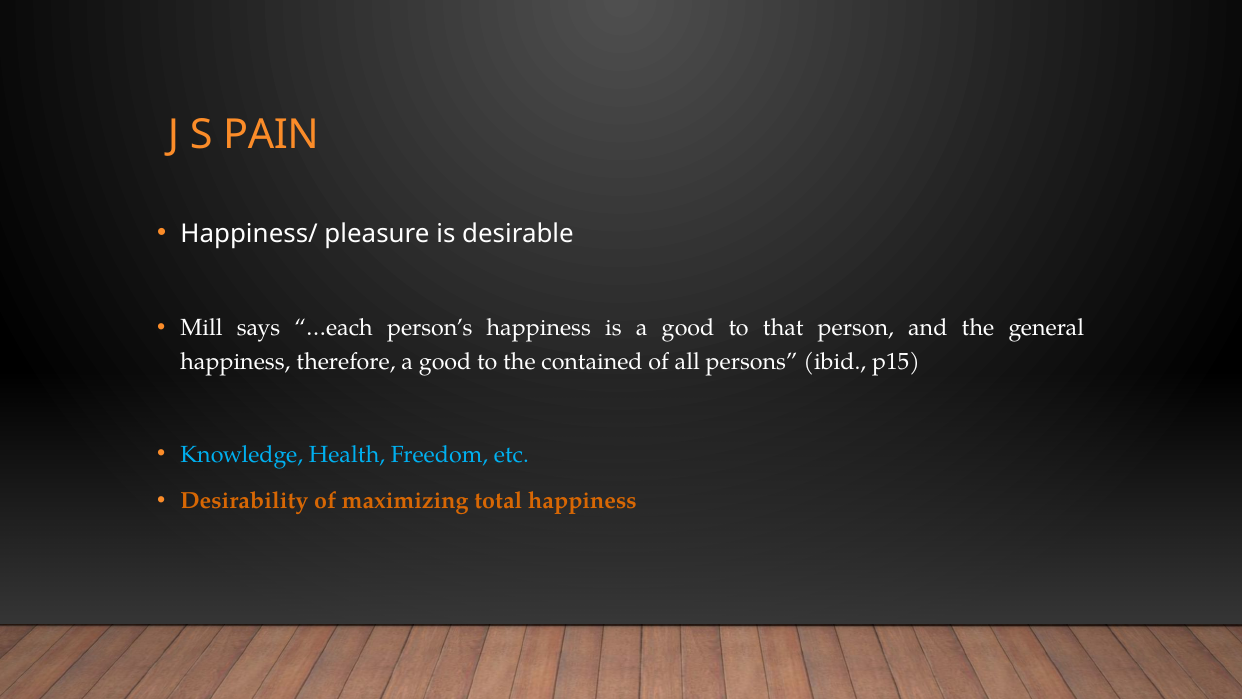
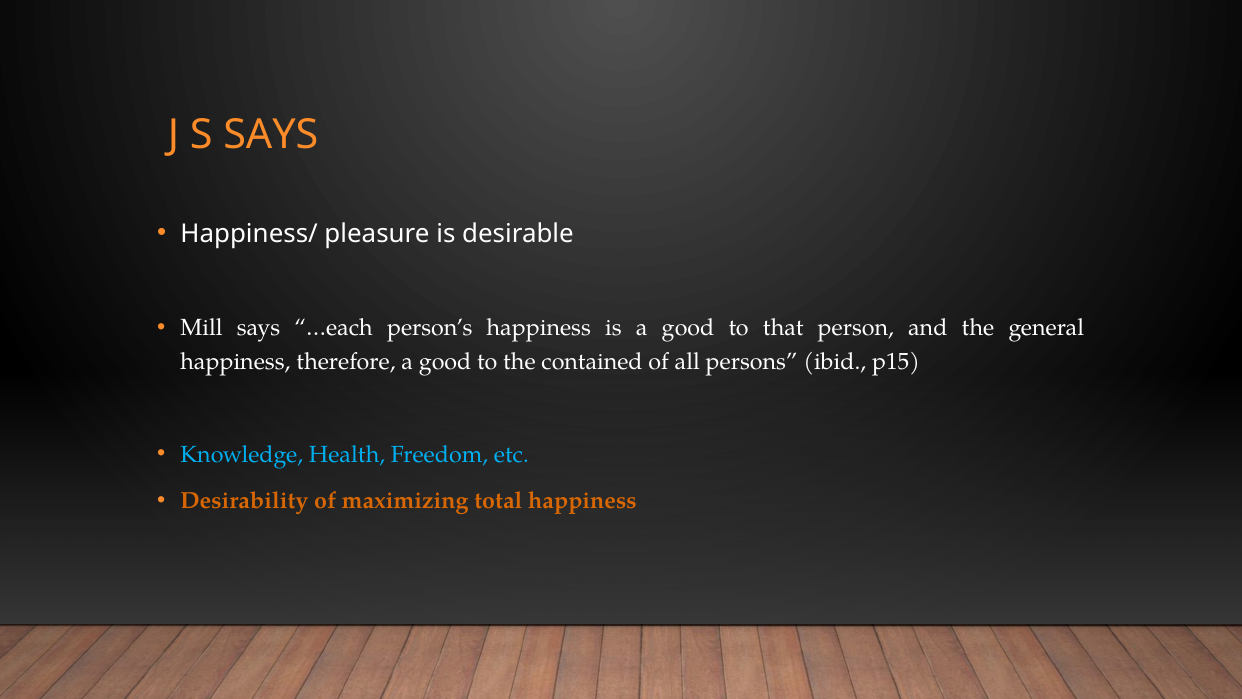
S PAIN: PAIN -> SAYS
